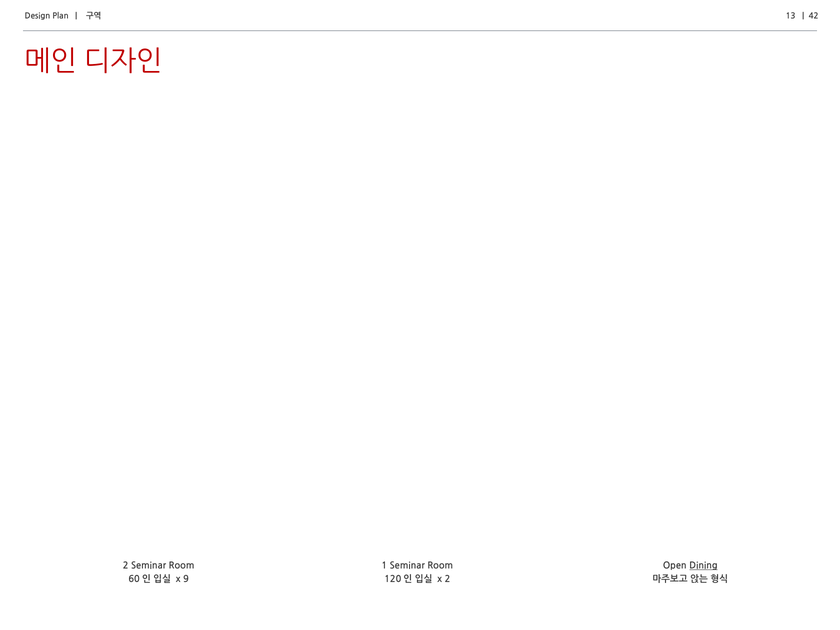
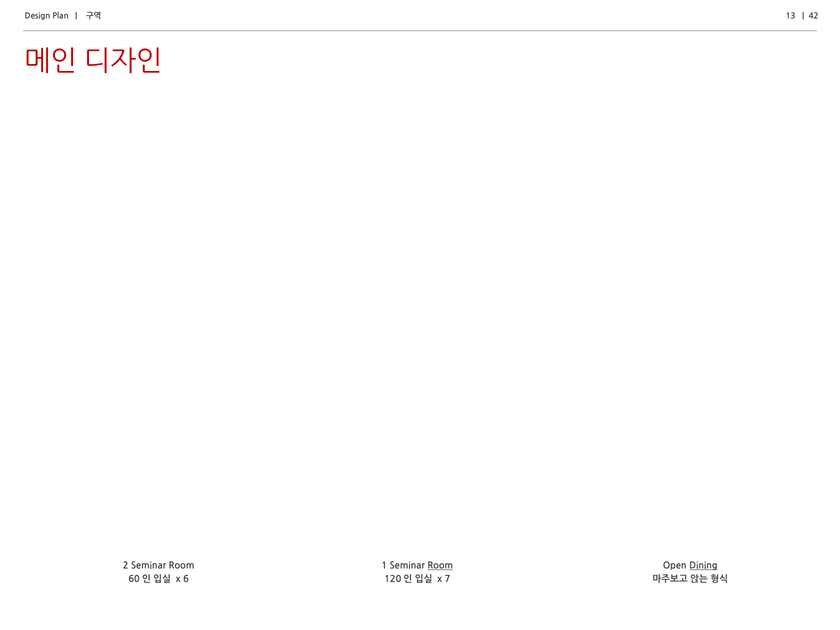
Room at (440, 566) underline: none -> present
9: 9 -> 6
x 2: 2 -> 7
